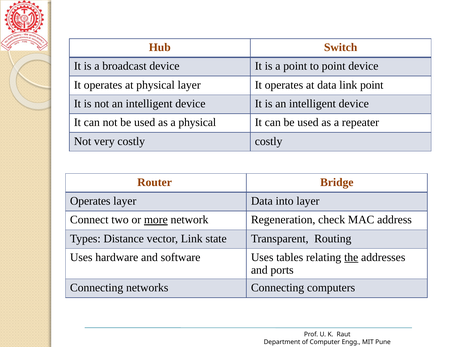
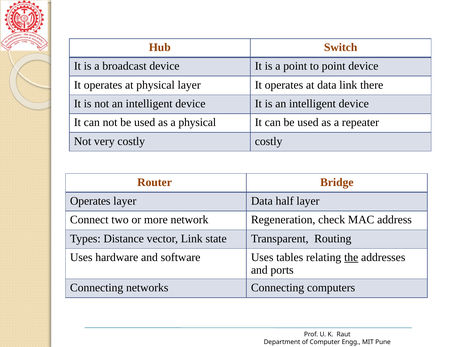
link point: point -> there
into: into -> half
more underline: present -> none
